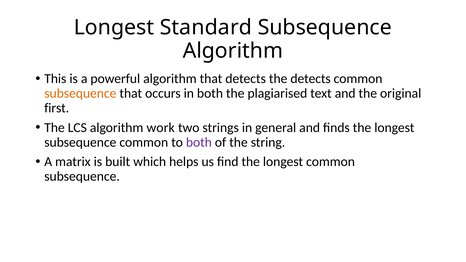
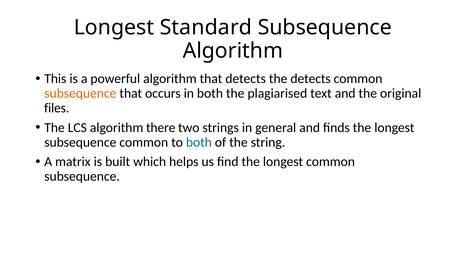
first: first -> files
work: work -> there
both at (199, 142) colour: purple -> blue
